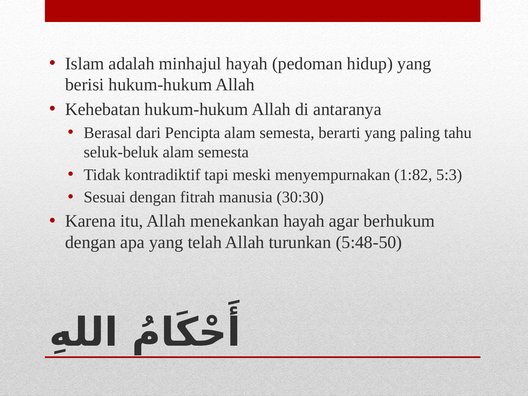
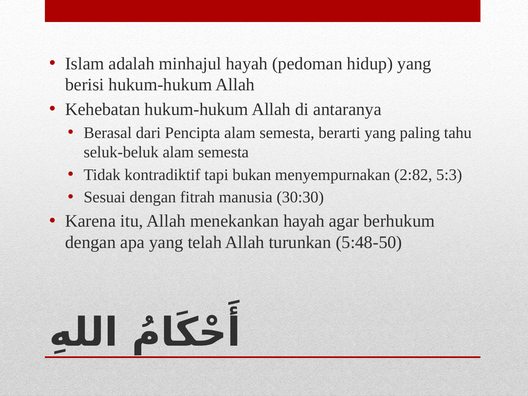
meski: meski -> bukan
1:82: 1:82 -> 2:82
